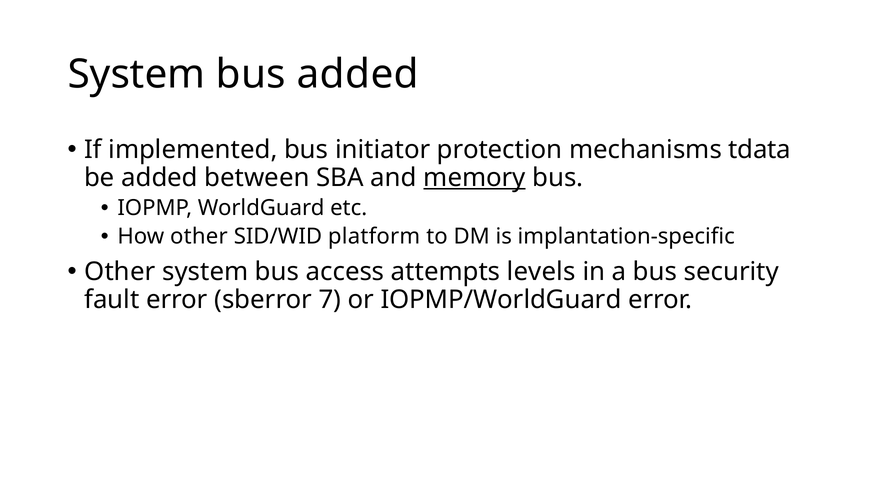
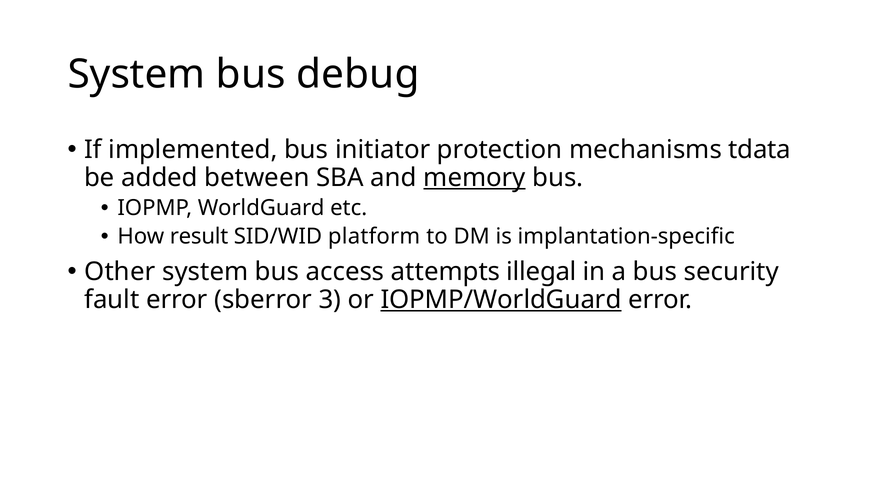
bus added: added -> debug
How other: other -> result
levels: levels -> illegal
7: 7 -> 3
IOPMP/WorldGuard underline: none -> present
